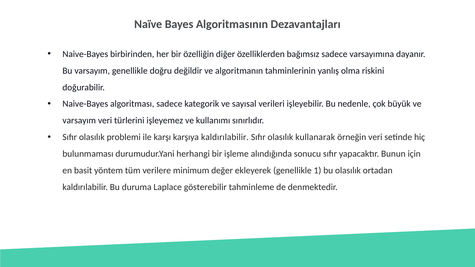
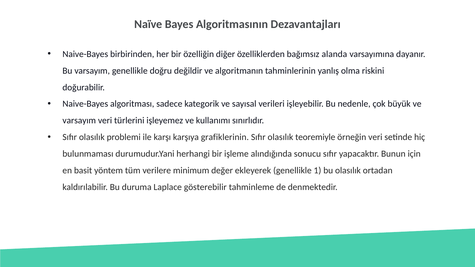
bağımsız sadece: sadece -> alanda
karşıya kaldırılabilir: kaldırılabilir -> grafiklerinin
kullanarak: kullanarak -> teoremiyle
